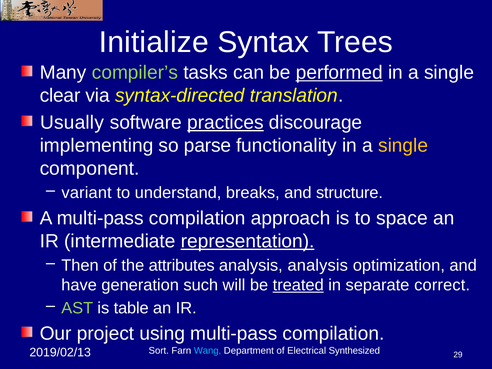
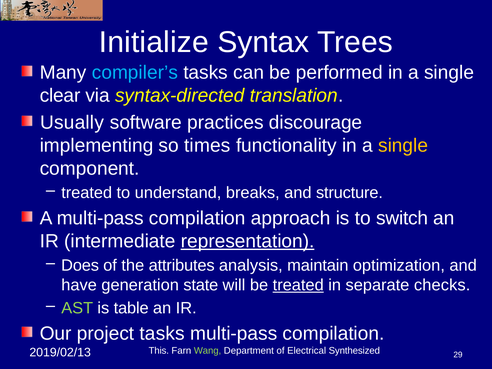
compiler’s colour: light green -> light blue
performed underline: present -> none
practices underline: present -> none
parse: parse -> times
variant at (87, 193): variant -> treated
space: space -> switch
Then: Then -> Does
analysis analysis: analysis -> maintain
such: such -> state
correct: correct -> checks
project using: using -> tasks
Sort: Sort -> This
Wang colour: light blue -> light green
